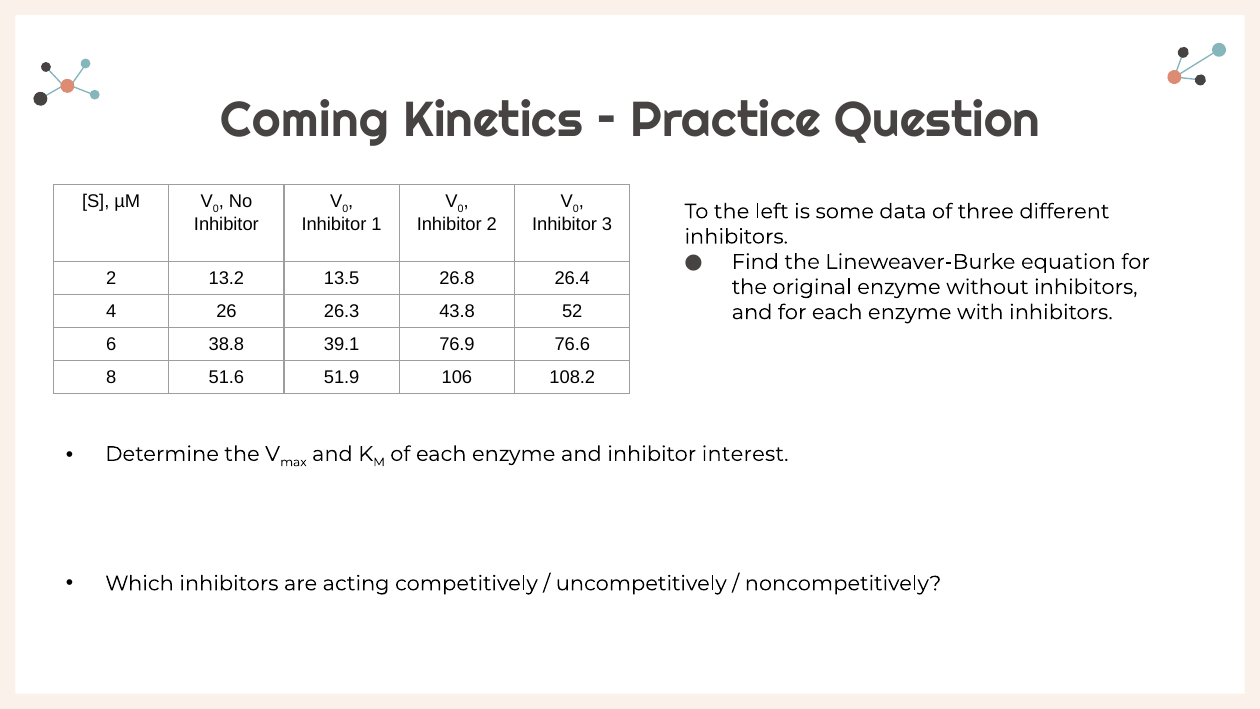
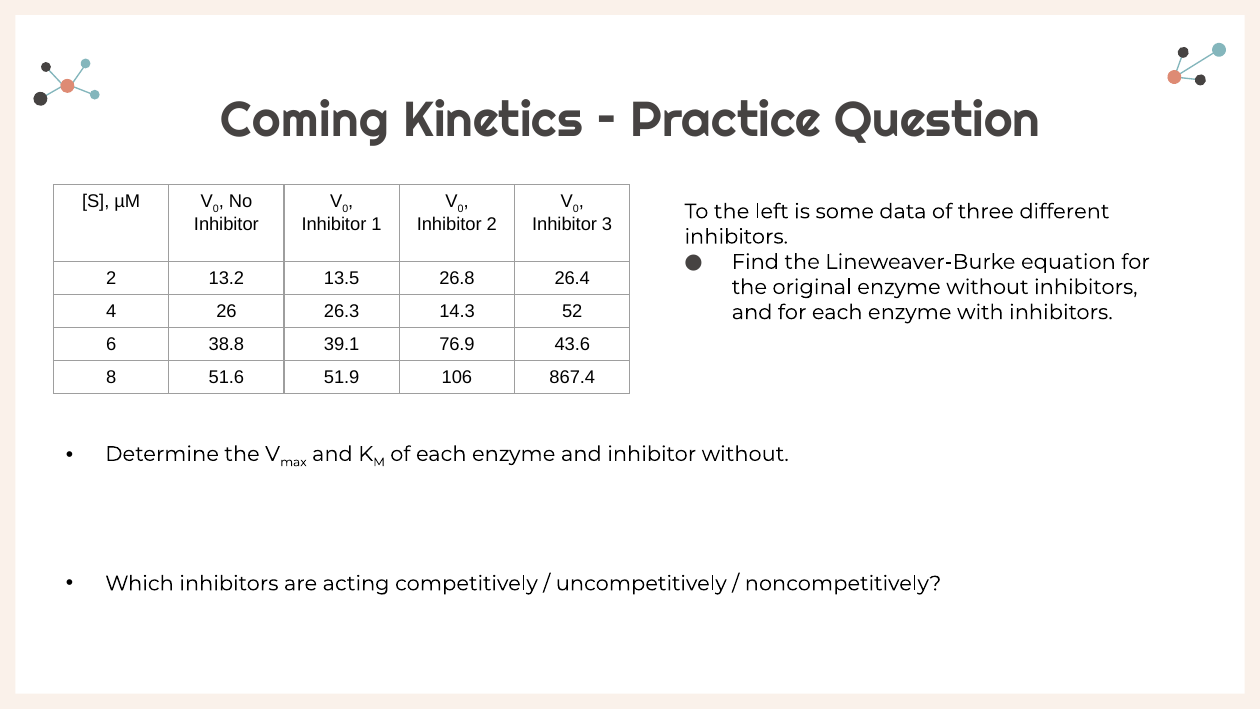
43.8: 43.8 -> 14.3
76.6: 76.6 -> 43.6
108.2: 108.2 -> 867.4
inhibitor interest: interest -> without
